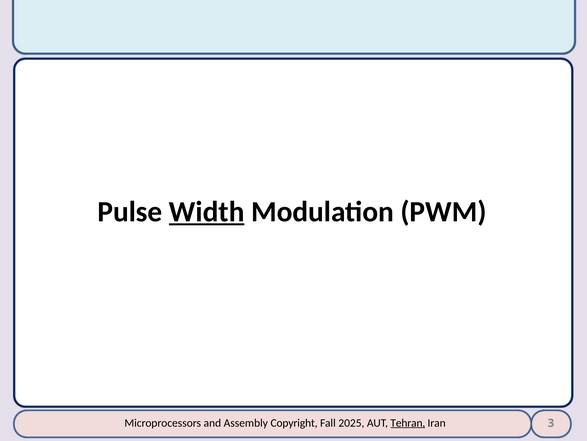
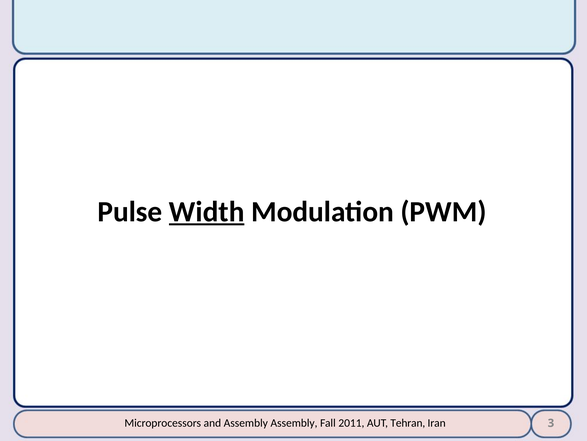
Assembly Copyright: Copyright -> Assembly
2025: 2025 -> 2011
Tehran underline: present -> none
